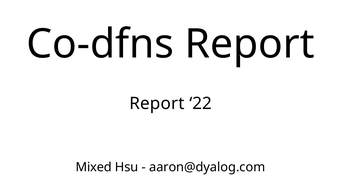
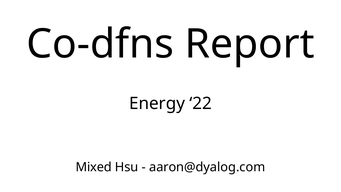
Report at (157, 104): Report -> Energy
